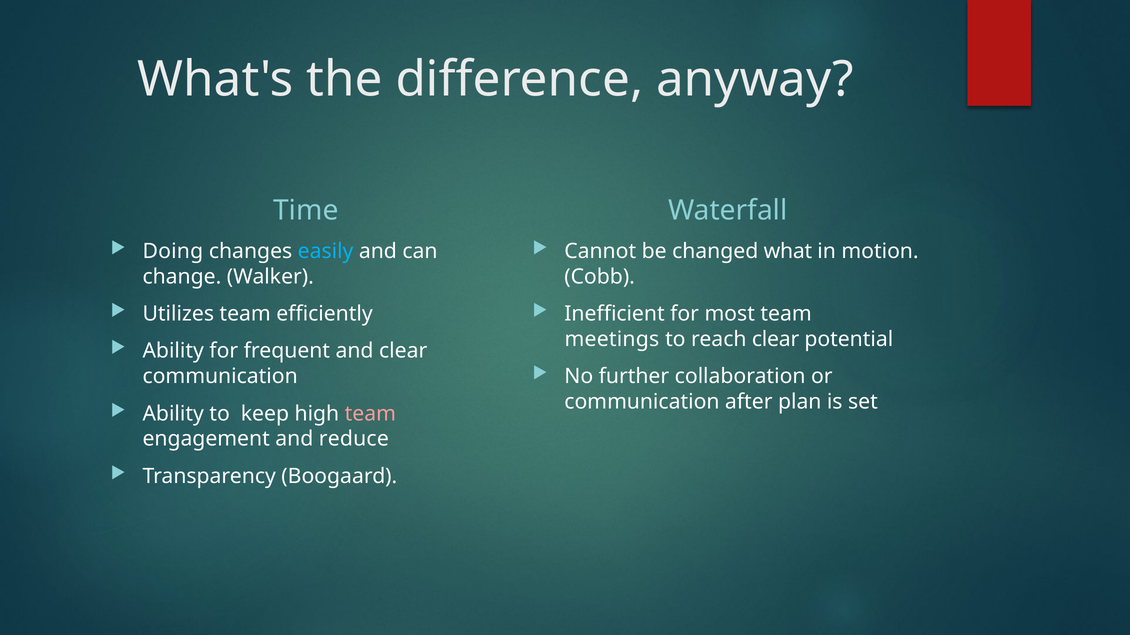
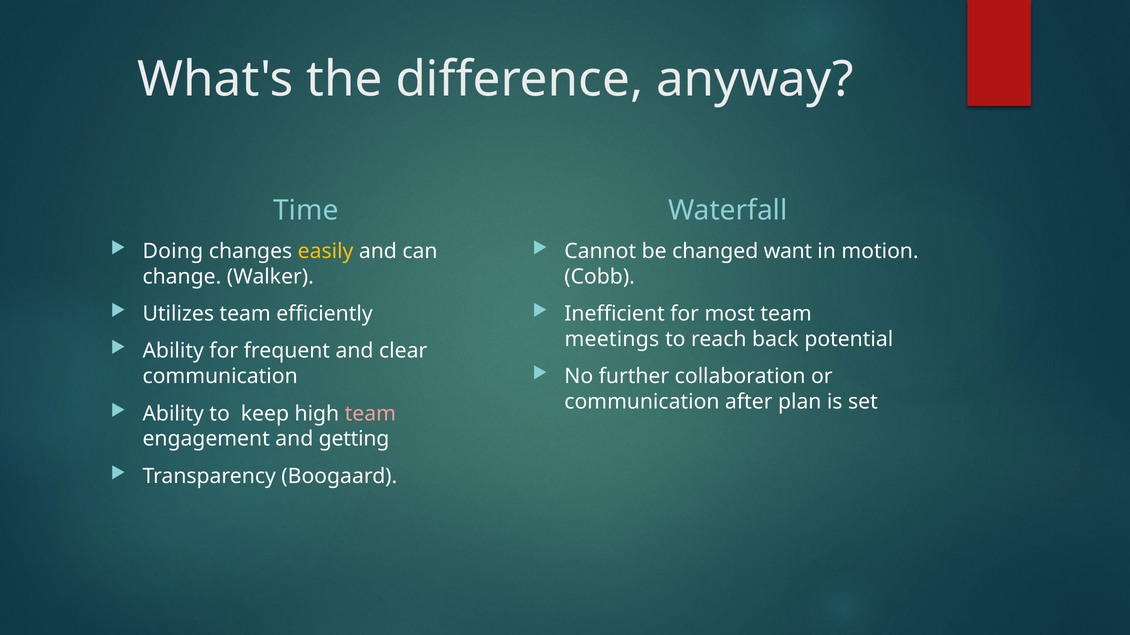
easily colour: light blue -> yellow
what: what -> want
reach clear: clear -> back
reduce: reduce -> getting
